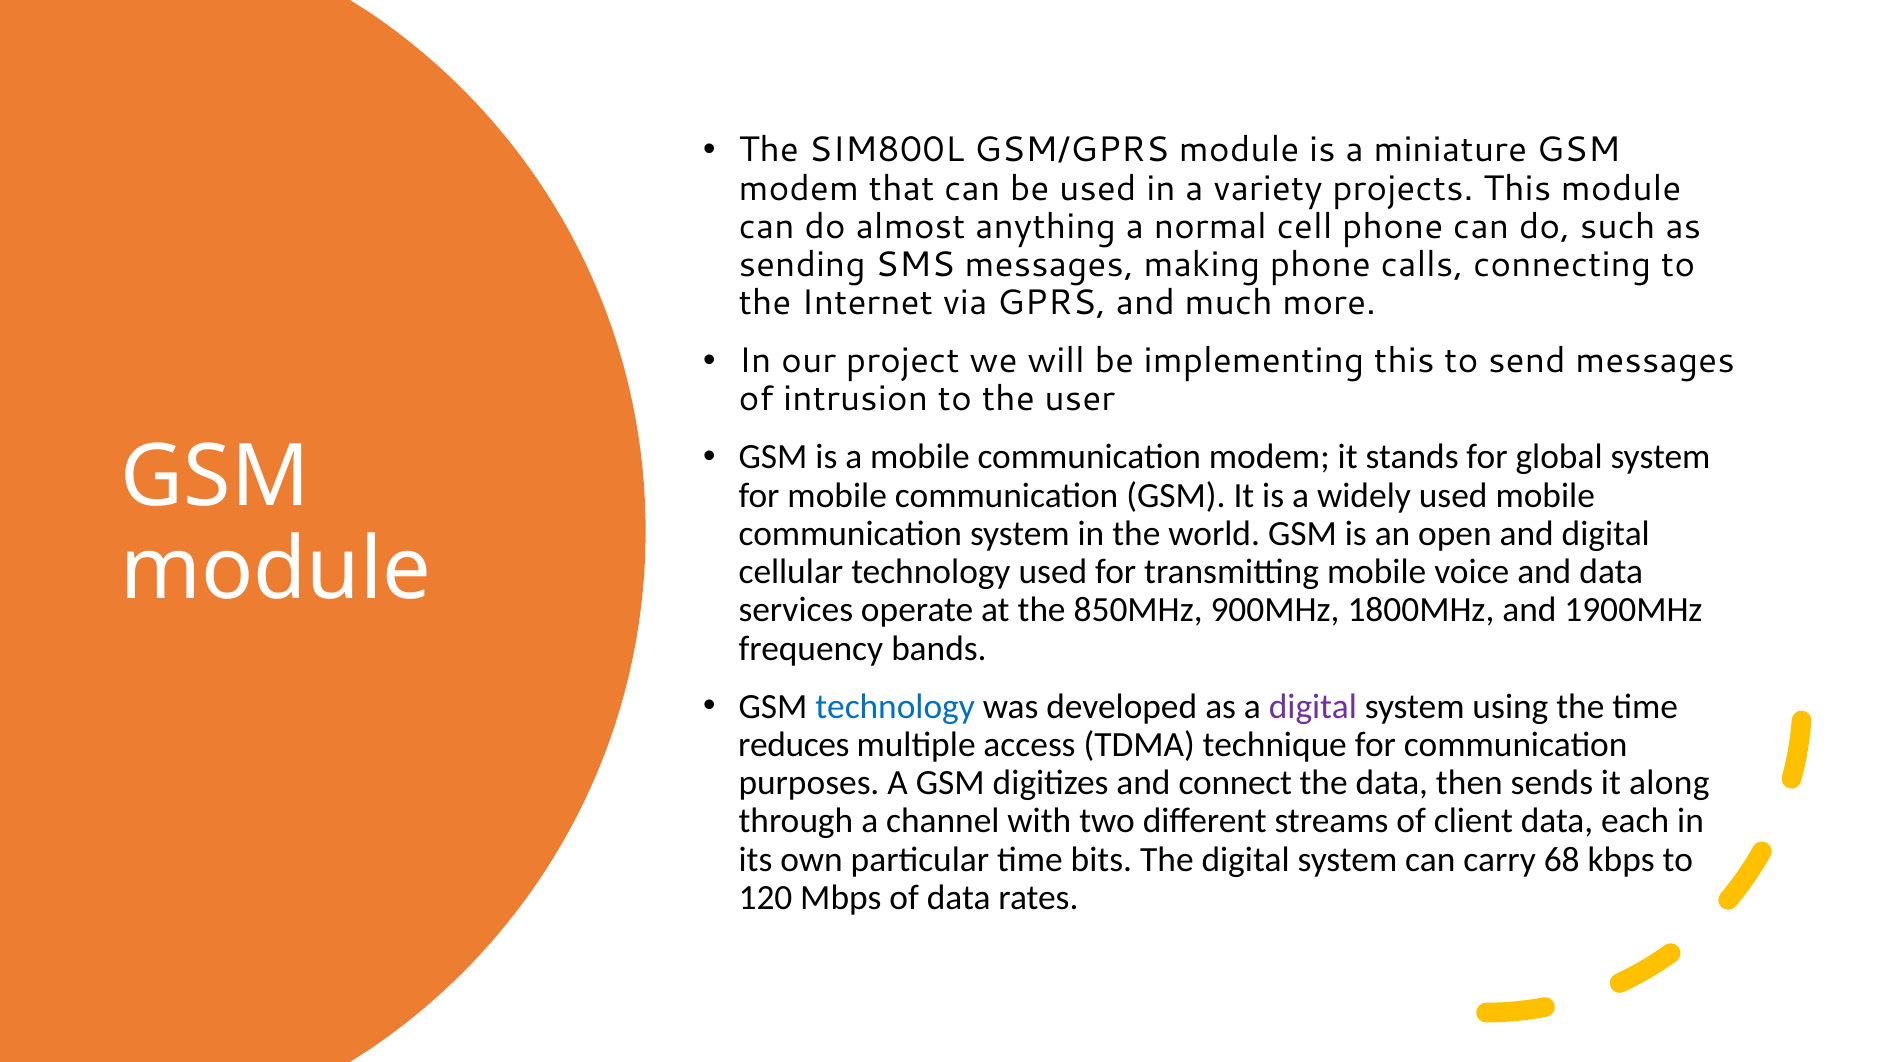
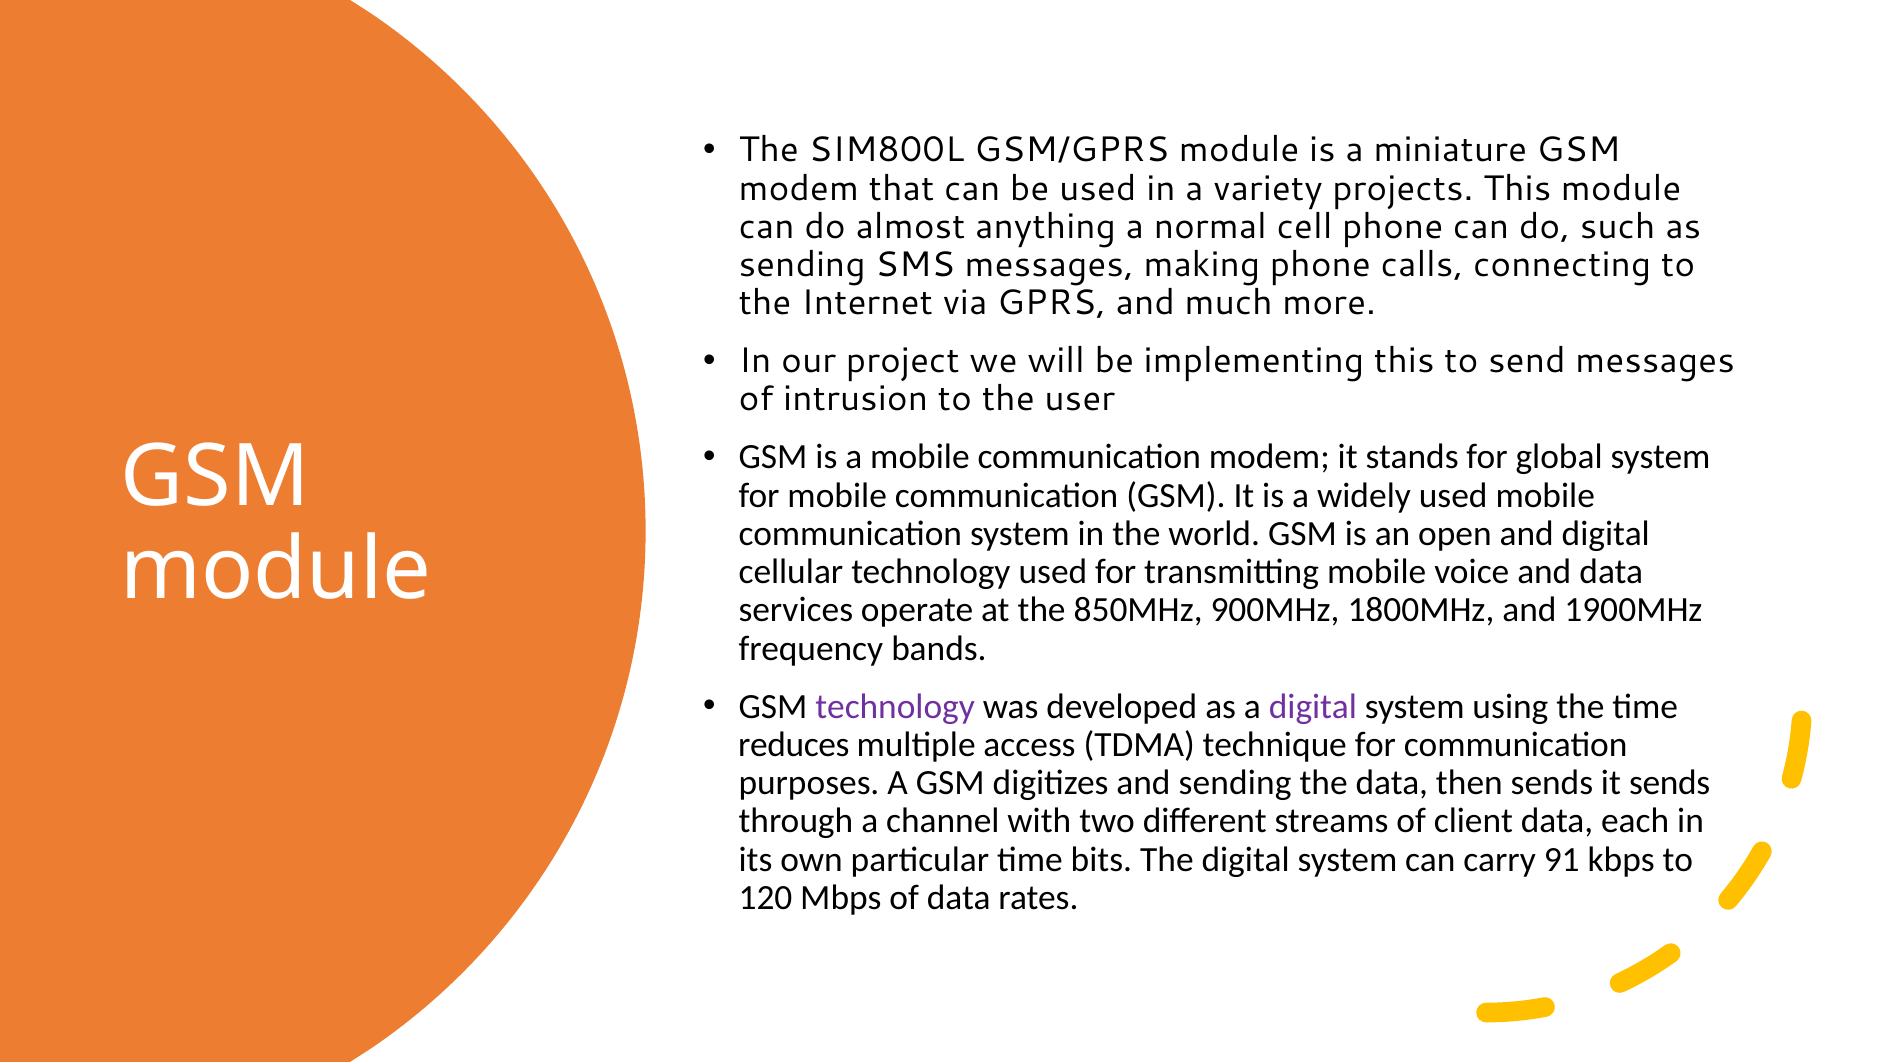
technology at (895, 707) colour: blue -> purple
and connect: connect -> sending
it along: along -> sends
68: 68 -> 91
